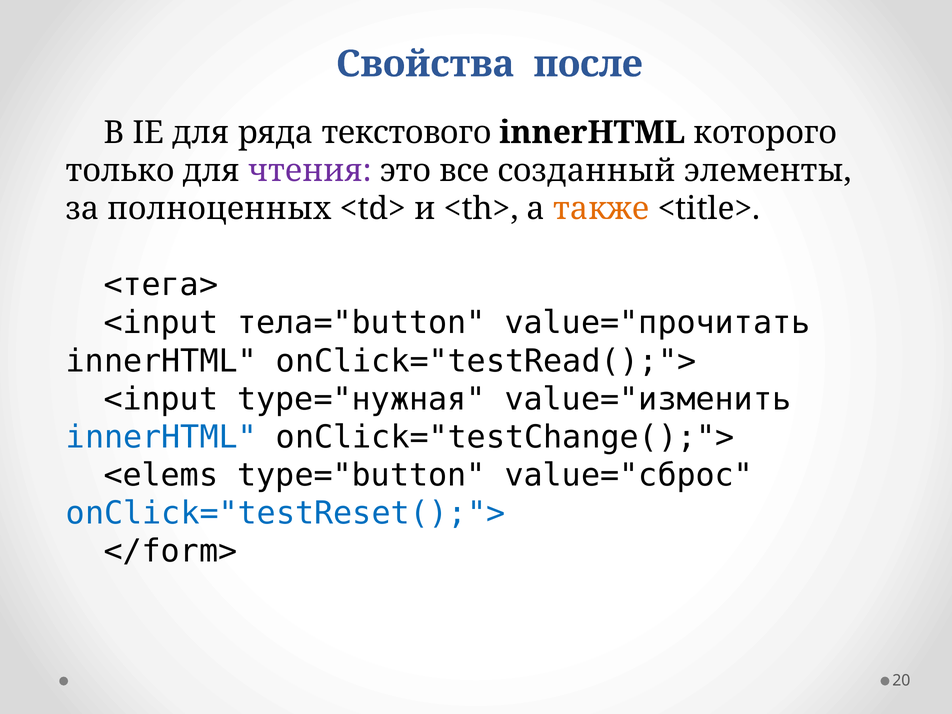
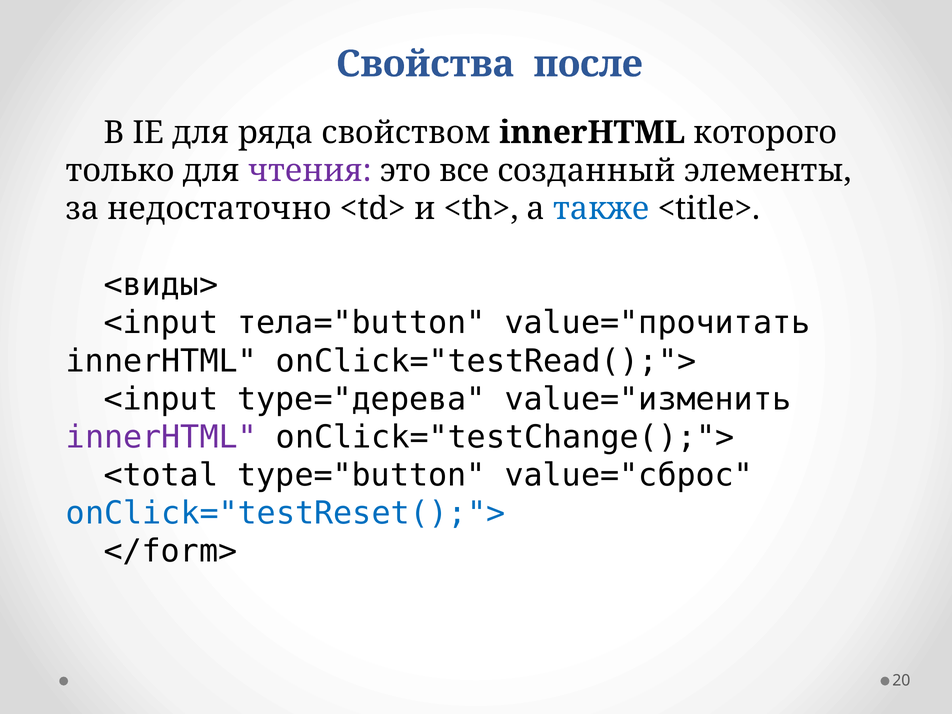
текстового: текстового -> свойством
полноценных: полноценных -> недостаточно
также colour: orange -> blue
<тега>: <тега> -> <виды>
type="нужная: type="нужная -> type="дерева
innerHTML at (161, 437) colour: blue -> purple
<elems: <elems -> <total
